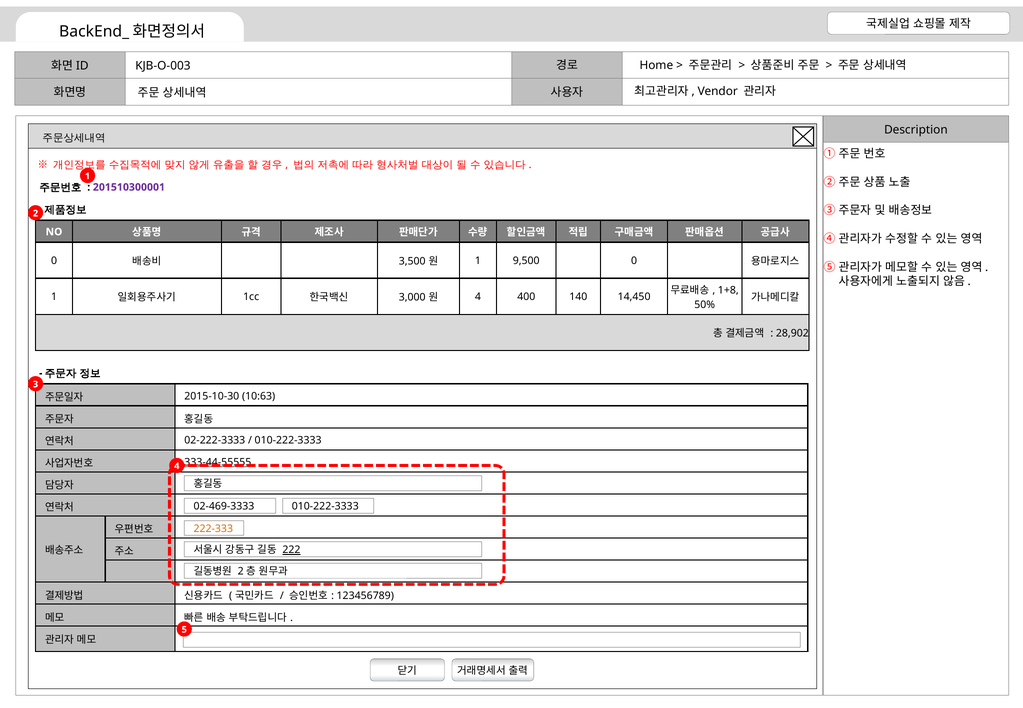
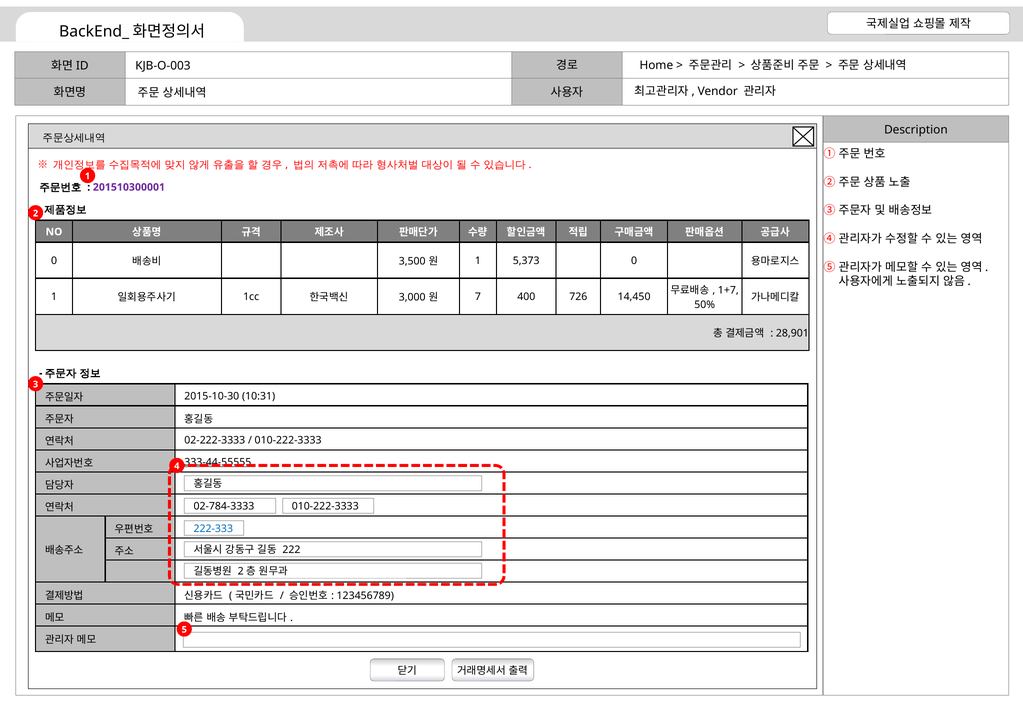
9,500: 9,500 -> 5,373
1+8: 1+8 -> 1+7
4 at (478, 297): 4 -> 7
140: 140 -> 726
28,902: 28,902 -> 28,901
10:63: 10:63 -> 10:31
02-469-3333: 02-469-3333 -> 02-784-3333
222-333 colour: orange -> blue
222 underline: present -> none
